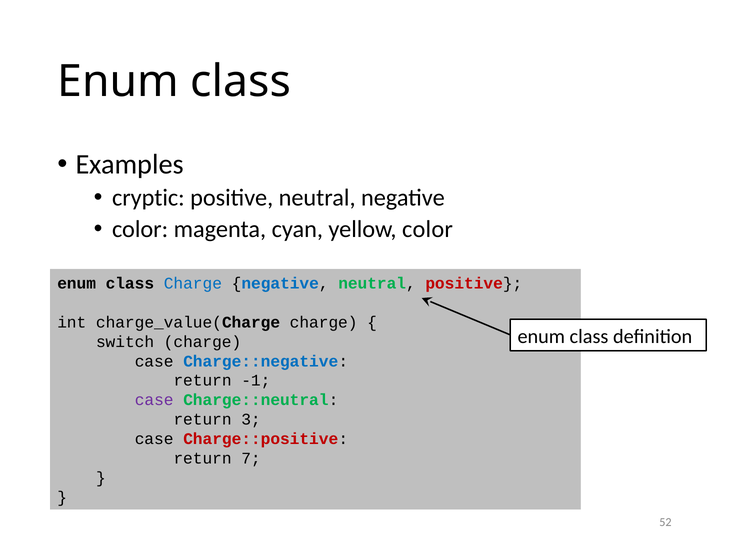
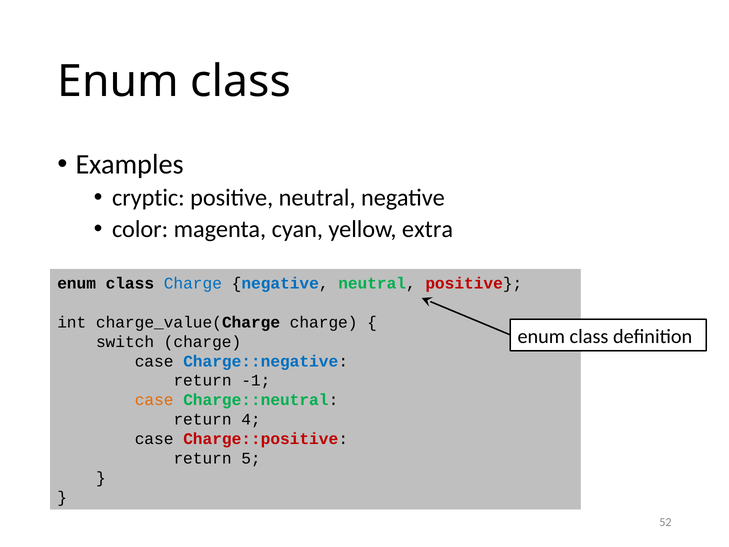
yellow color: color -> extra
case at (154, 400) colour: purple -> orange
3: 3 -> 4
7: 7 -> 5
